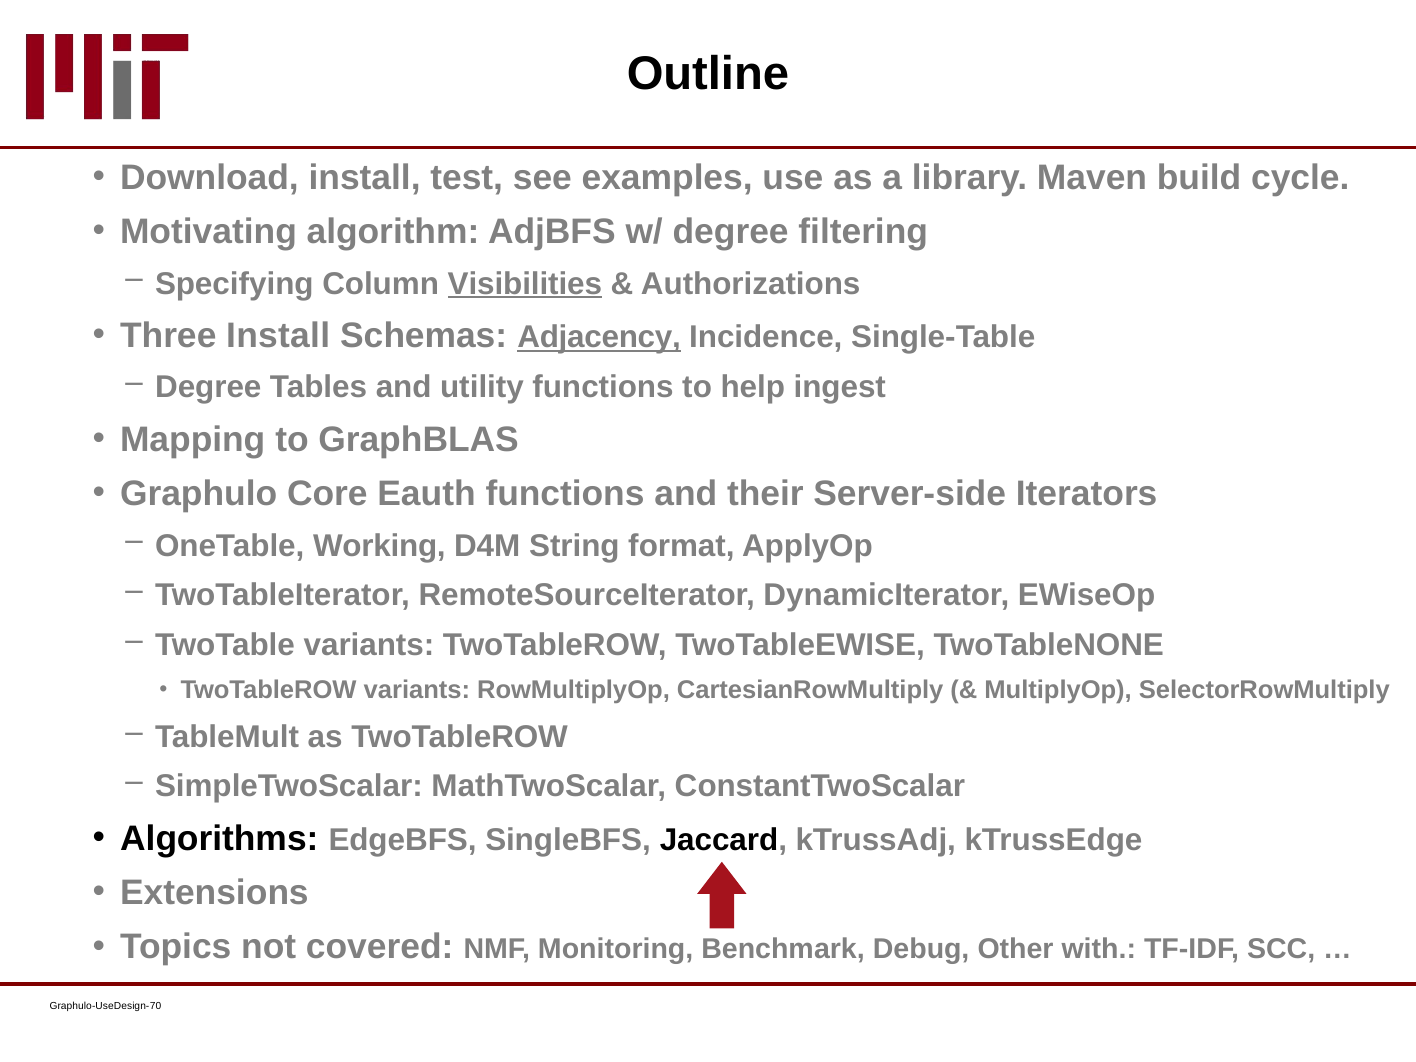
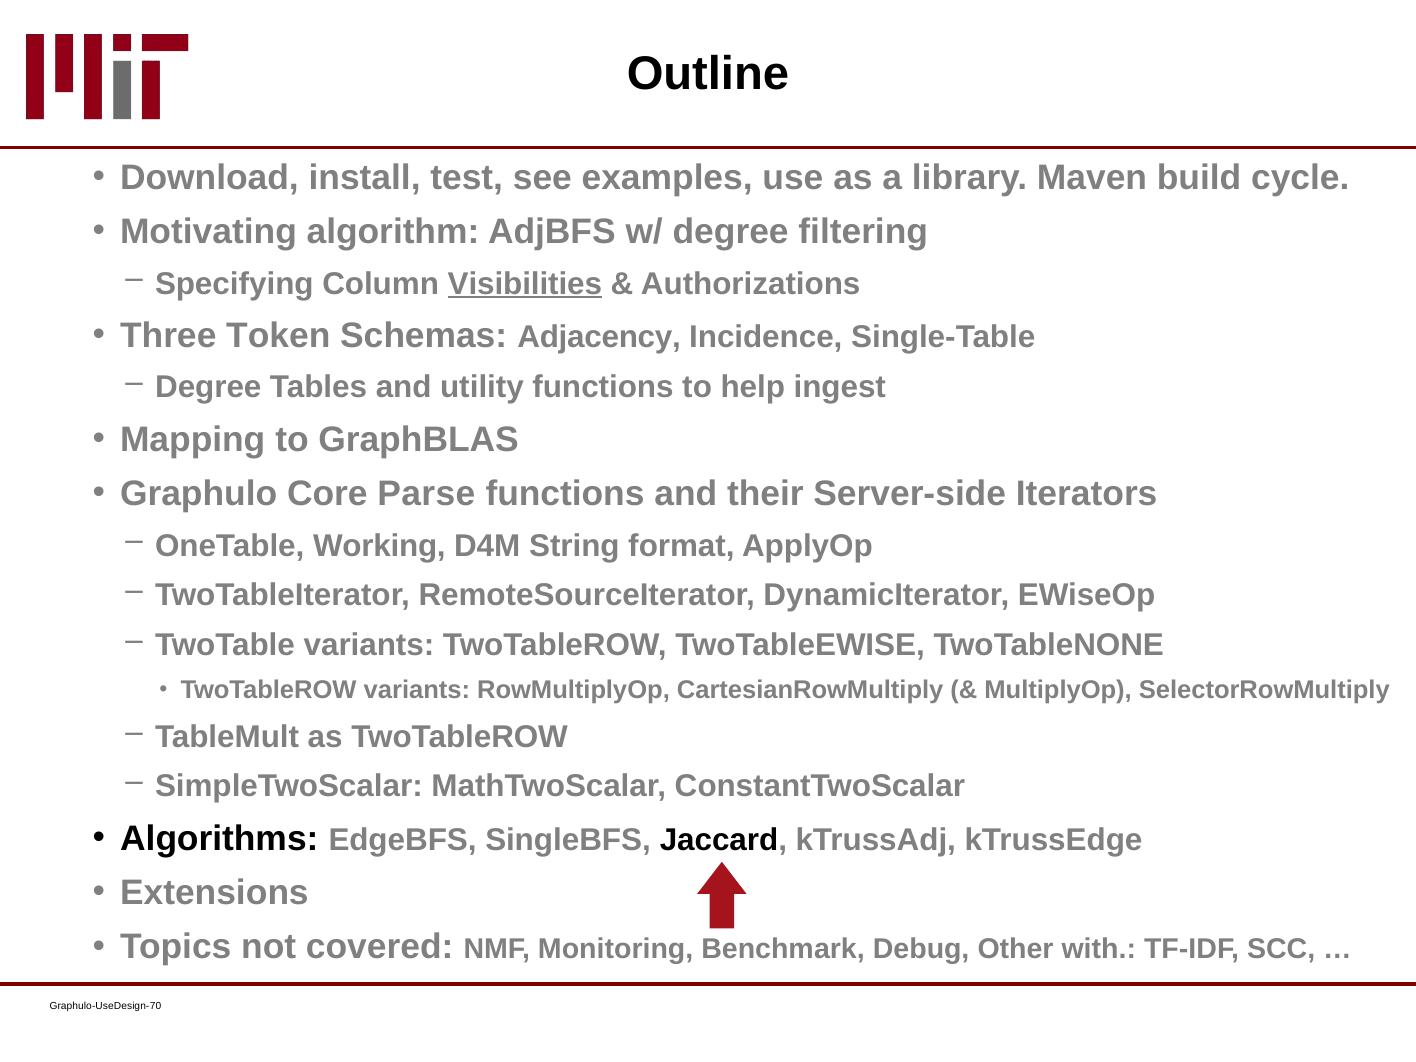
Three Install: Install -> Token
Adjacency underline: present -> none
Eauth: Eauth -> Parse
